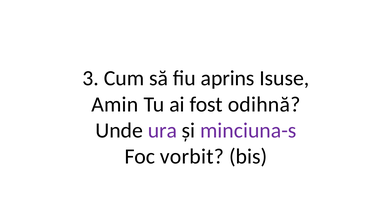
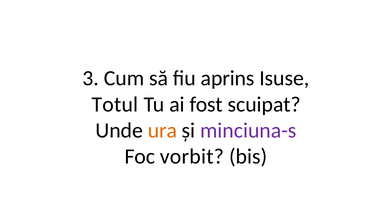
Amin: Amin -> Totul
odihnă: odihnă -> scuipat
ura colour: purple -> orange
